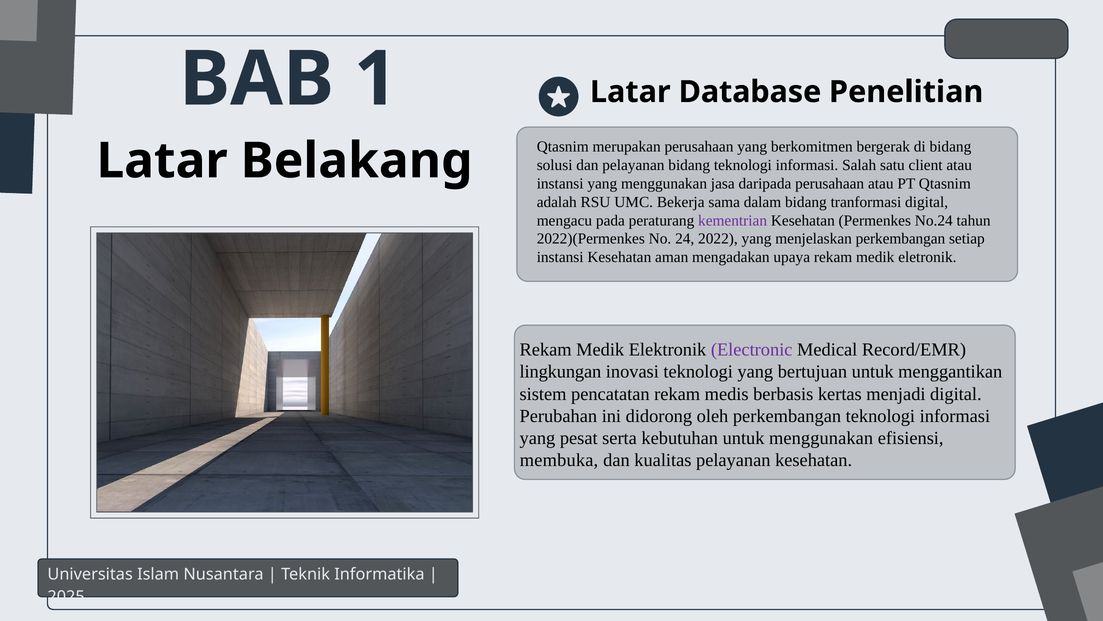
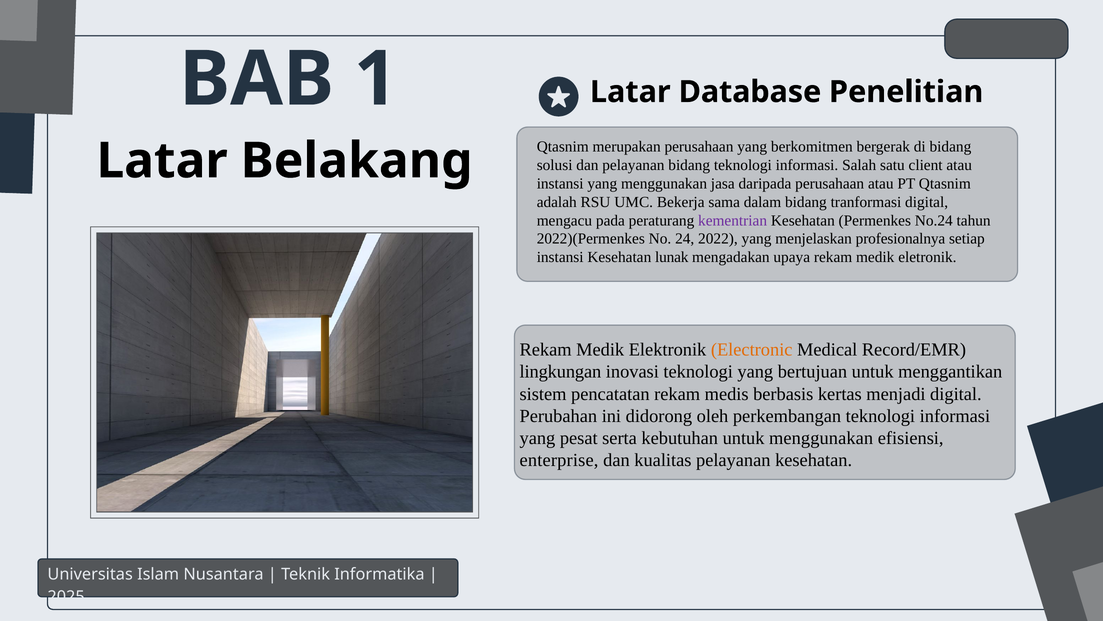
menjelaskan perkembangan: perkembangan -> profesionalnya
aman: aman -> lunak
Electronic colour: purple -> orange
membuka: membuka -> enterprise
